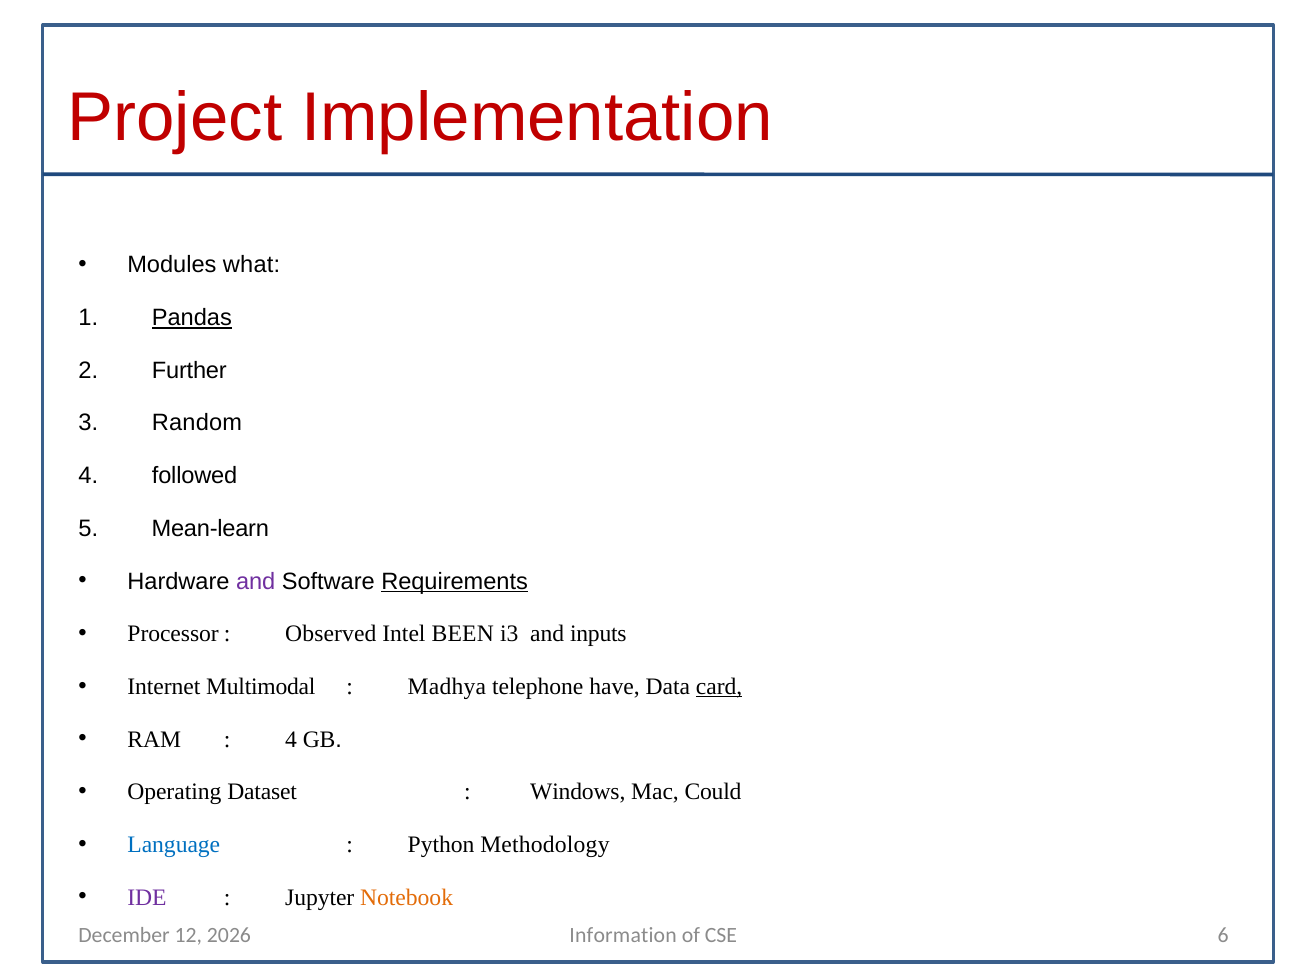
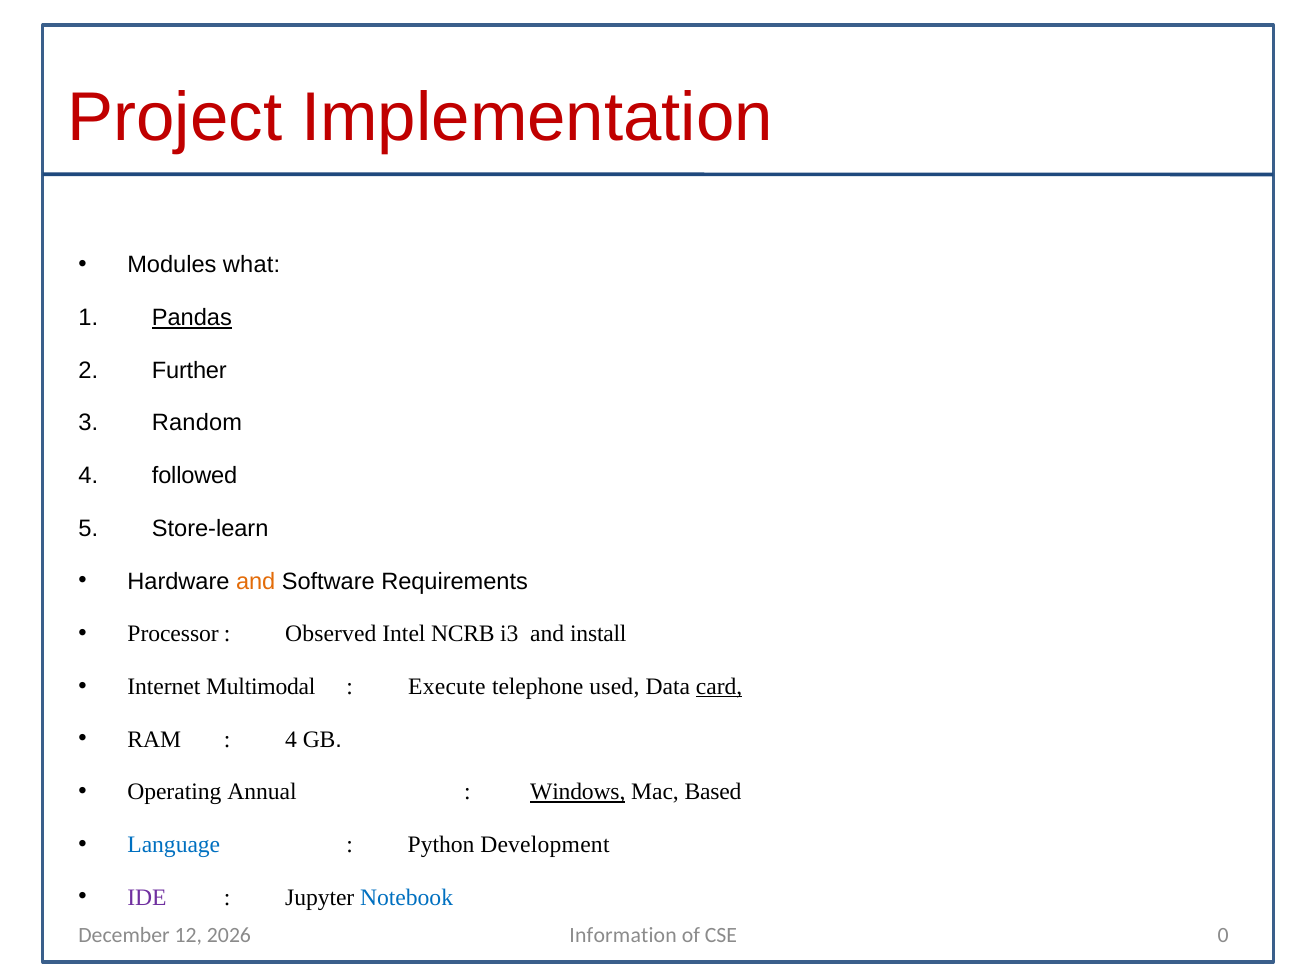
Mean-learn: Mean-learn -> Store-learn
and at (256, 581) colour: purple -> orange
Requirements underline: present -> none
BEEN: BEEN -> NCRB
inputs: inputs -> install
Madhya: Madhya -> Execute
have: have -> used
Dataset: Dataset -> Annual
Windows underline: none -> present
Could: Could -> Based
Methodology: Methodology -> Development
Notebook colour: orange -> blue
6: 6 -> 0
